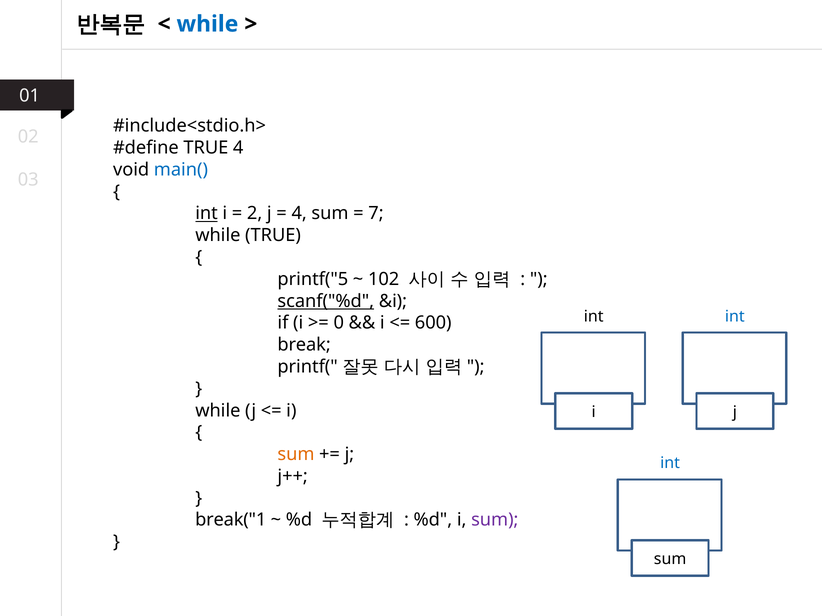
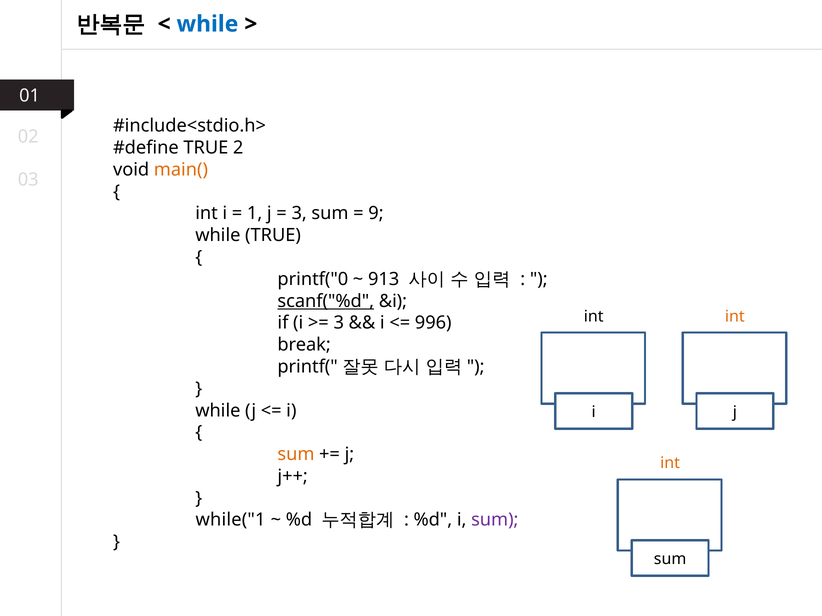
TRUE 4: 4 -> 2
main( colour: blue -> orange
int at (207, 214) underline: present -> none
2: 2 -> 1
4 at (299, 214): 4 -> 3
7: 7 -> 9
printf("5: printf("5 -> printf("0
102: 102 -> 913
int at (735, 317) colour: blue -> orange
0 at (339, 323): 0 -> 3
600: 600 -> 996
int at (670, 464) colour: blue -> orange
break("1: break("1 -> while("1
